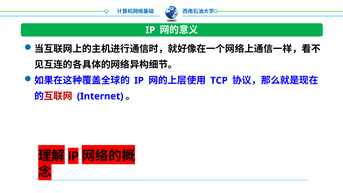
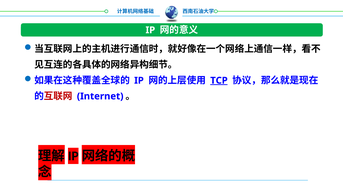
TCP underline: none -> present
